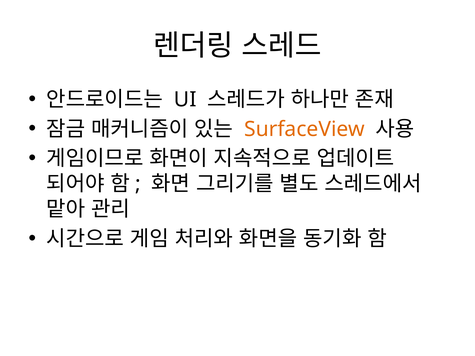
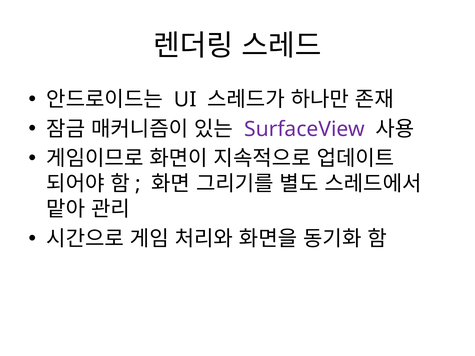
SurfaceView colour: orange -> purple
